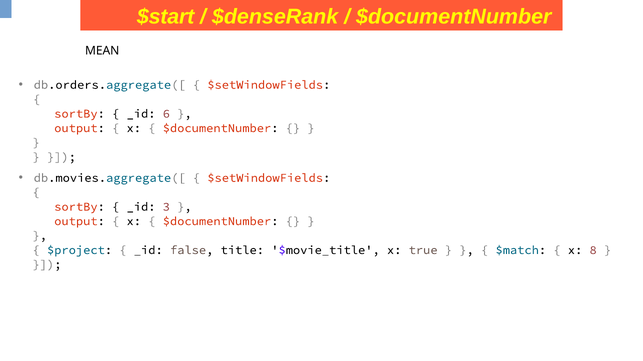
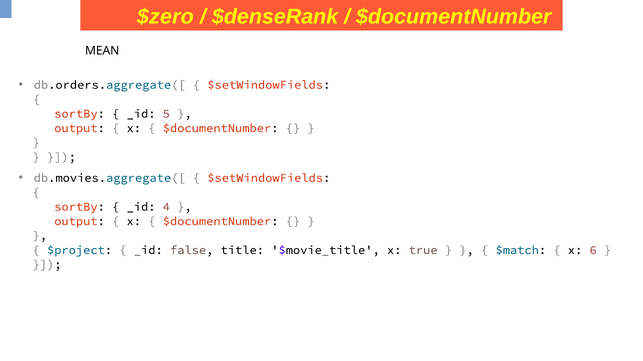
$start: $start -> $zero
6: 6 -> 5
3: 3 -> 4
8: 8 -> 6
